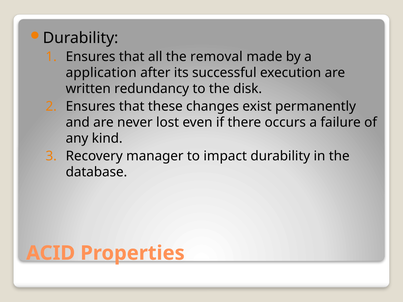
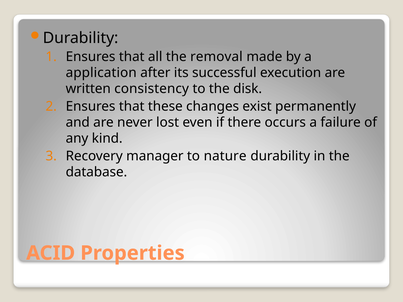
redundancy: redundancy -> consistency
impact: impact -> nature
